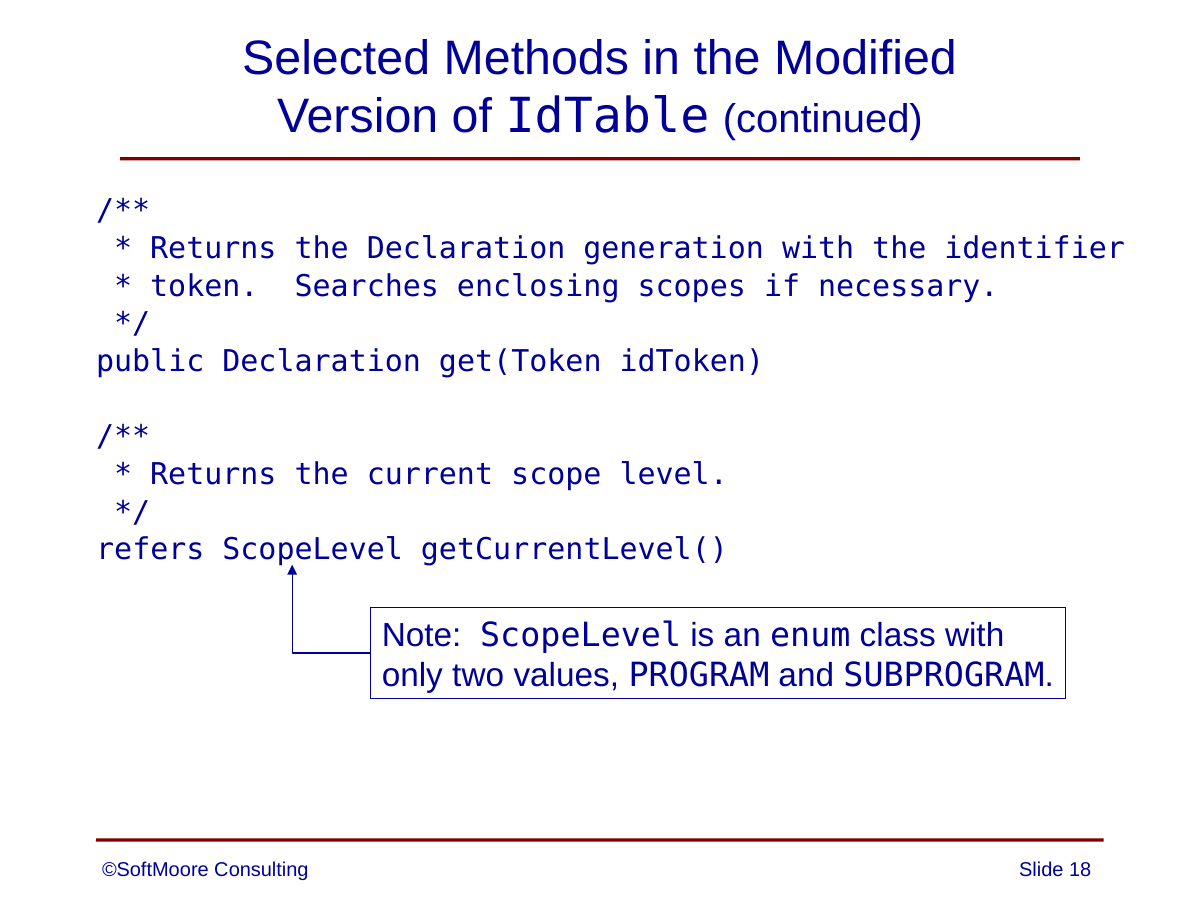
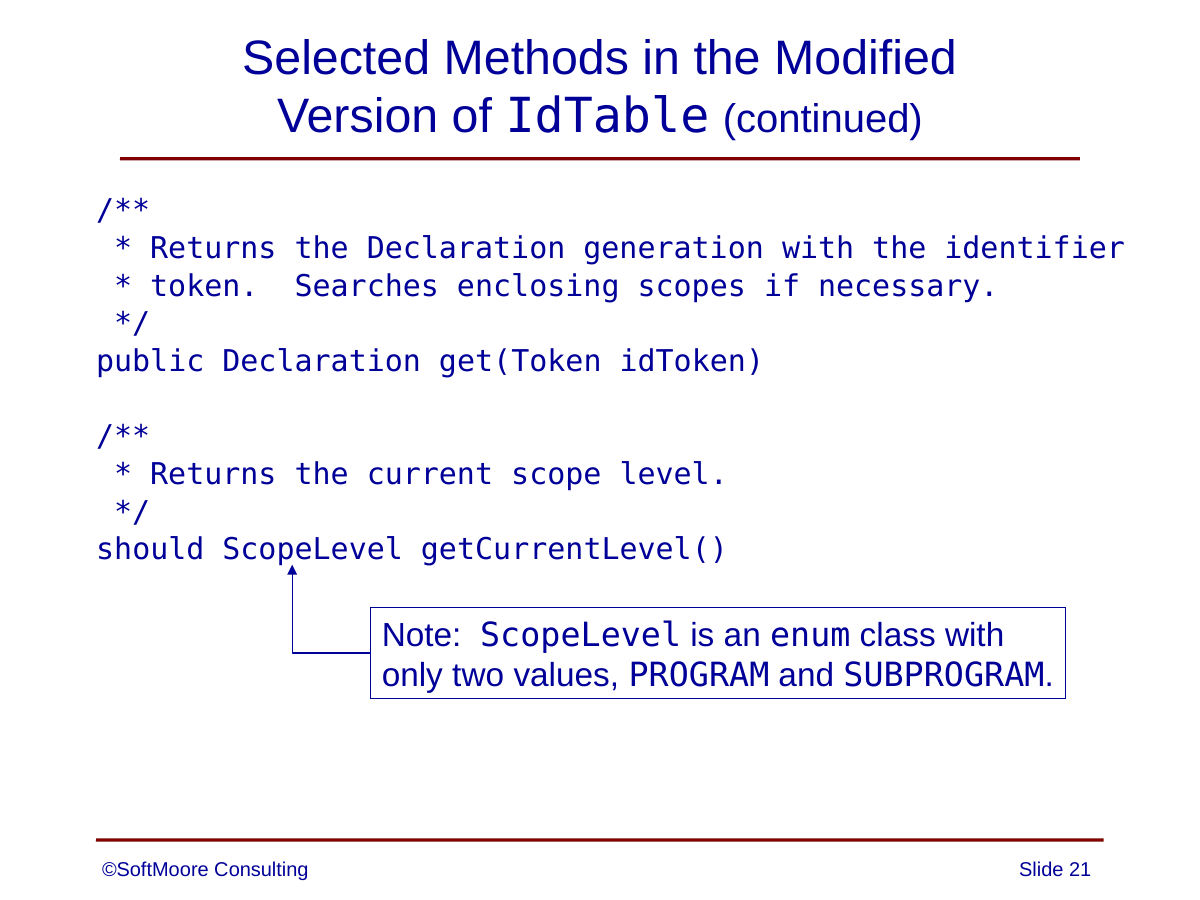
refers: refers -> should
18: 18 -> 21
